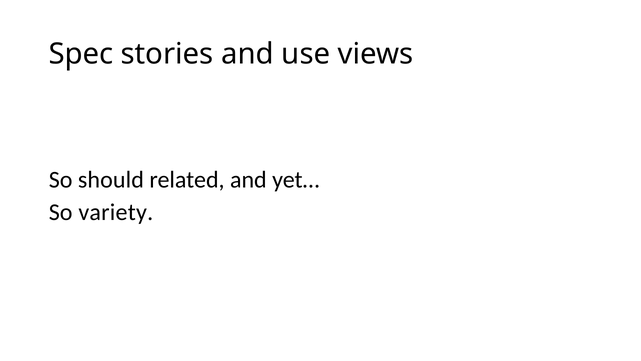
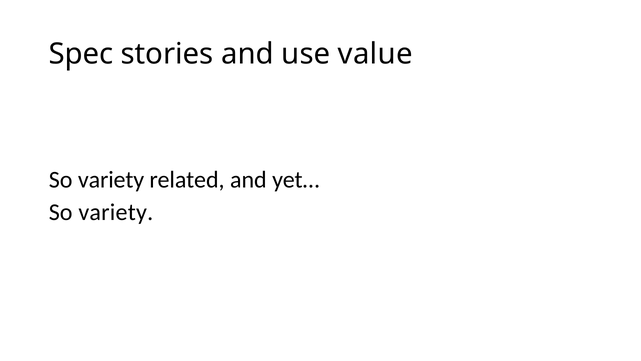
views: views -> value
should at (111, 179): should -> variety
